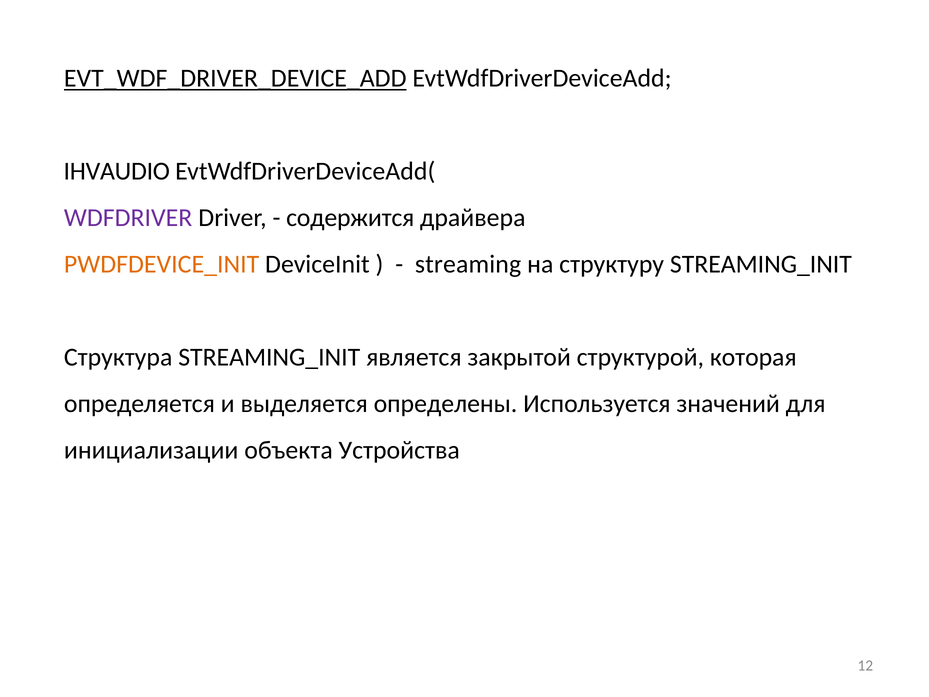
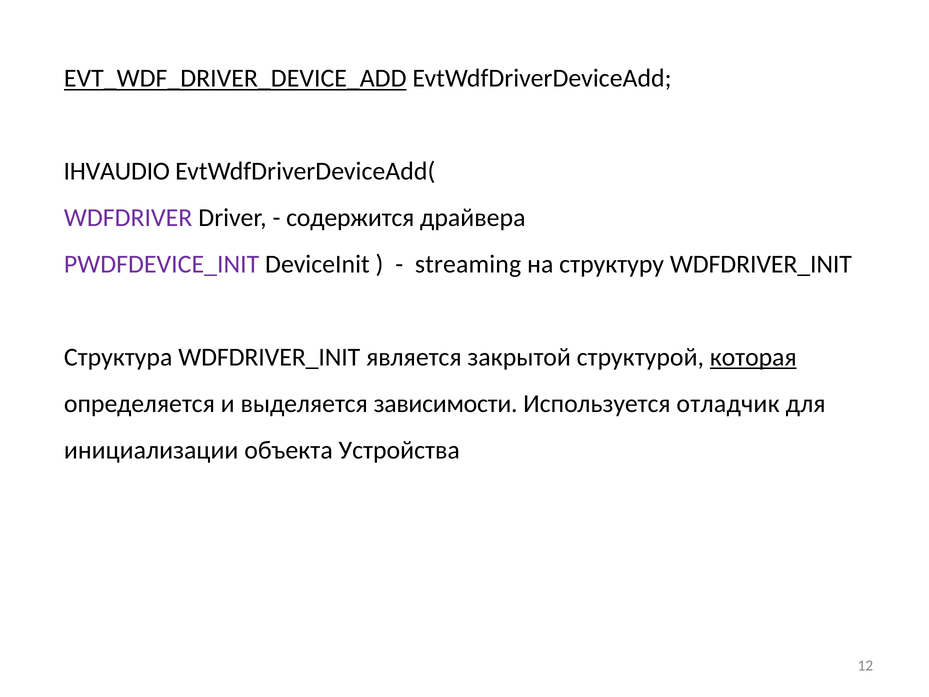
PWDFDEVICE_INIT colour: orange -> purple
структуру STREAMING_INIT: STREAMING_INIT -> WDFDRIVER_INIT
Структура STREAMING_INIT: STREAMING_INIT -> WDFDRIVER_INIT
которая underline: none -> present
определены: определены -> зависимости
значений: значений -> отладчик
